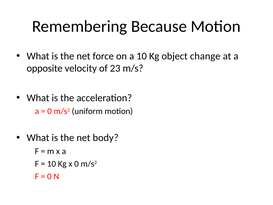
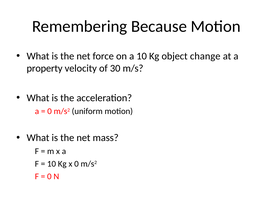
opposite: opposite -> property
23: 23 -> 30
body: body -> mass
